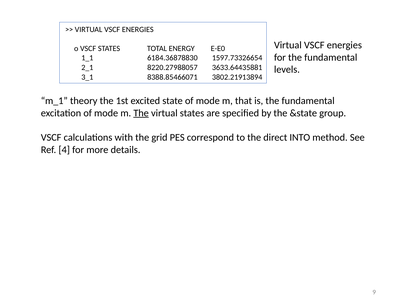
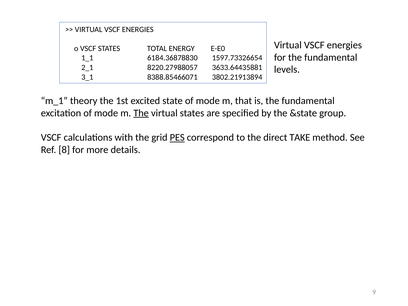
PES underline: none -> present
INTO: INTO -> TAKE
4: 4 -> 8
